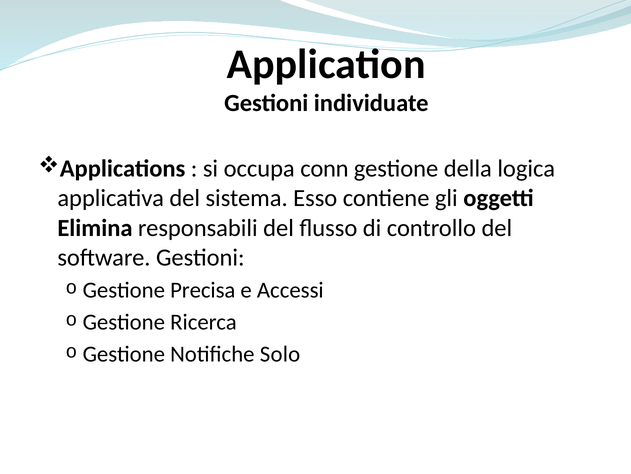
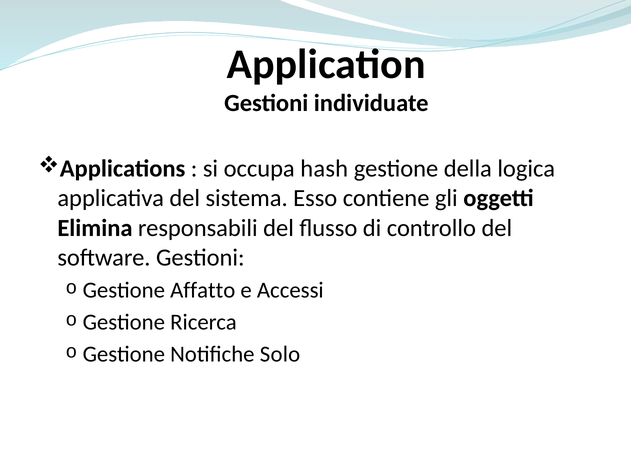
conn: conn -> hash
Precisa: Precisa -> Affatto
